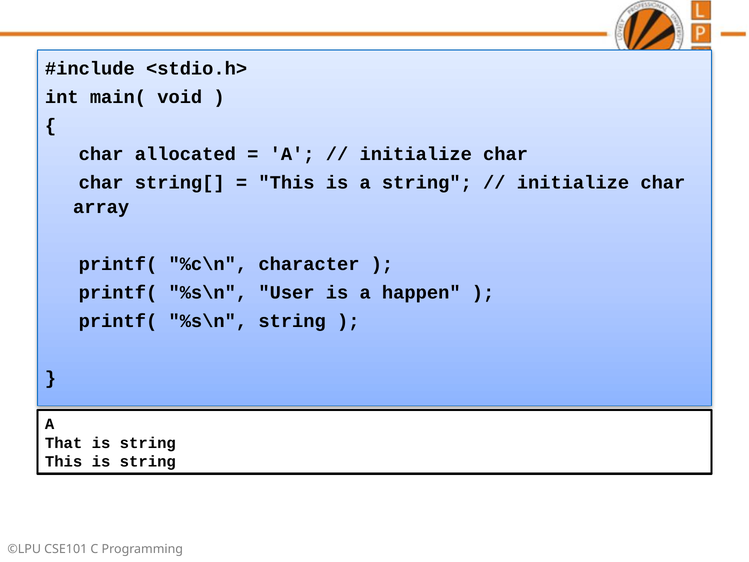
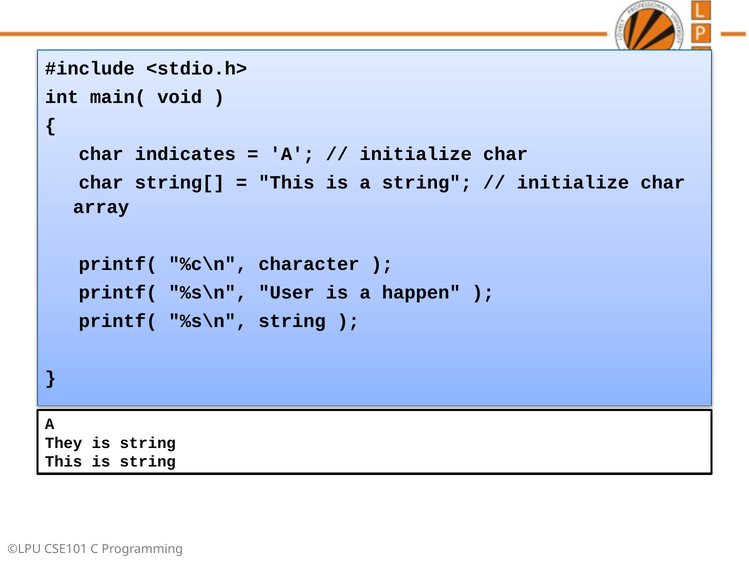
allocated: allocated -> indicates
That: That -> They
